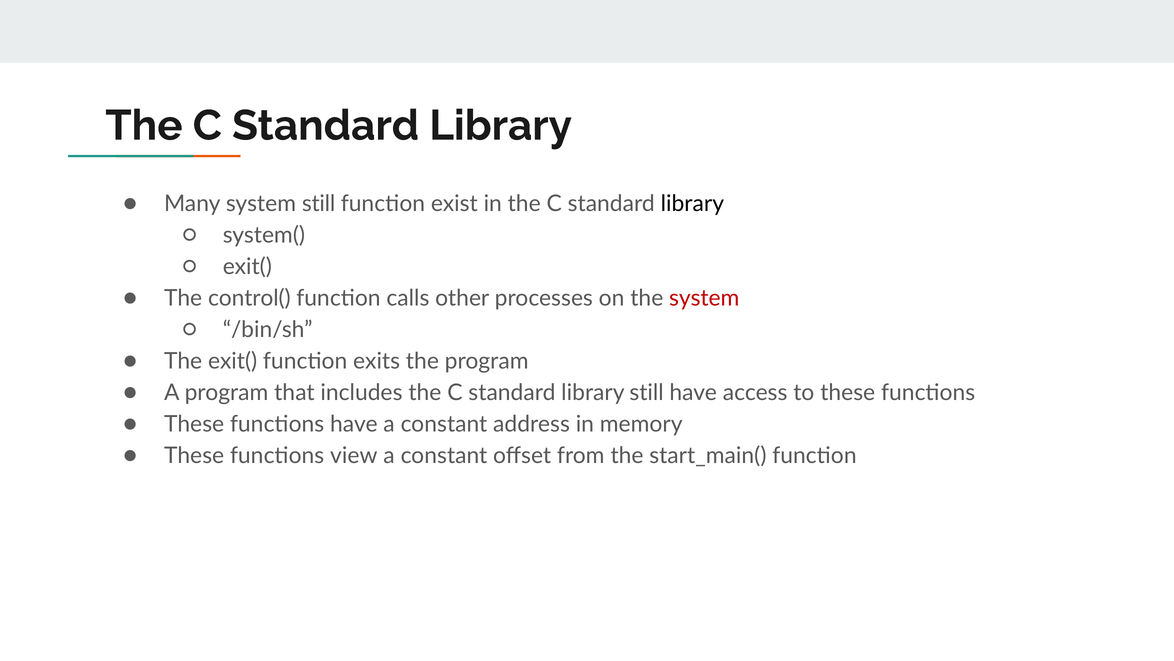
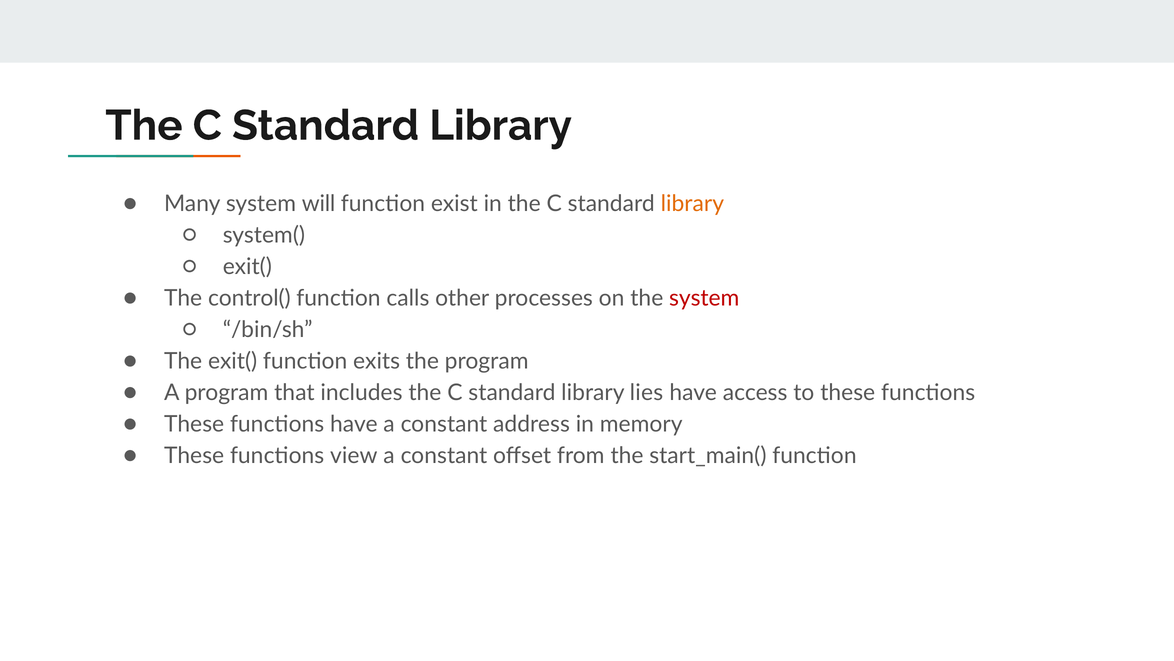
system still: still -> will
library at (692, 204) colour: black -> orange
library still: still -> lies
